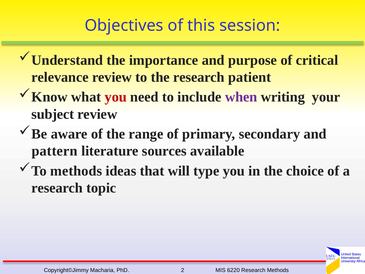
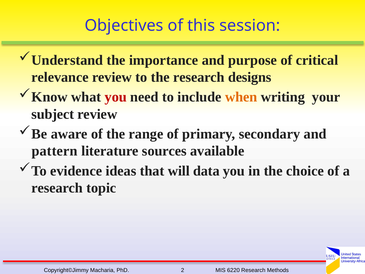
patient: patient -> designs
when colour: purple -> orange
methods at (76, 171): methods -> evidence
type: type -> data
